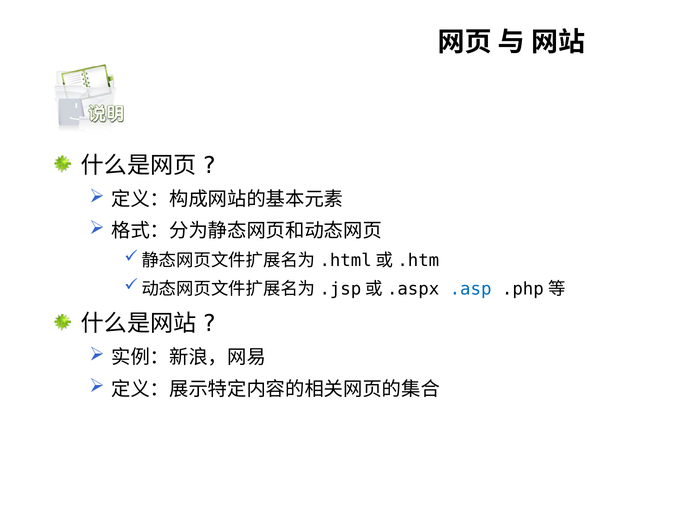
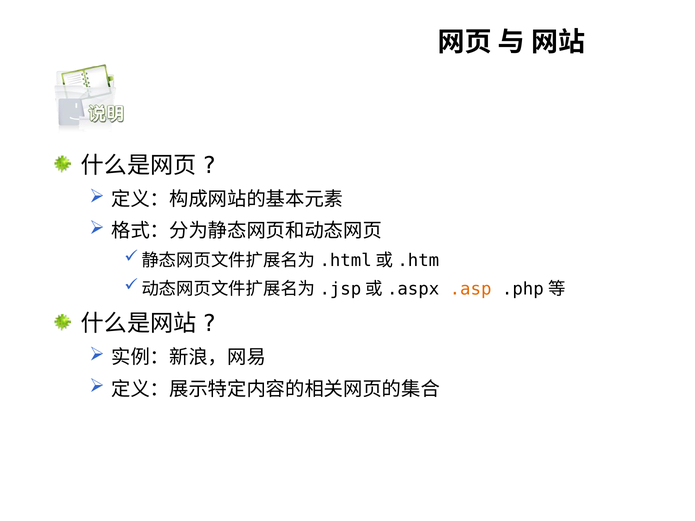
.asp colour: blue -> orange
